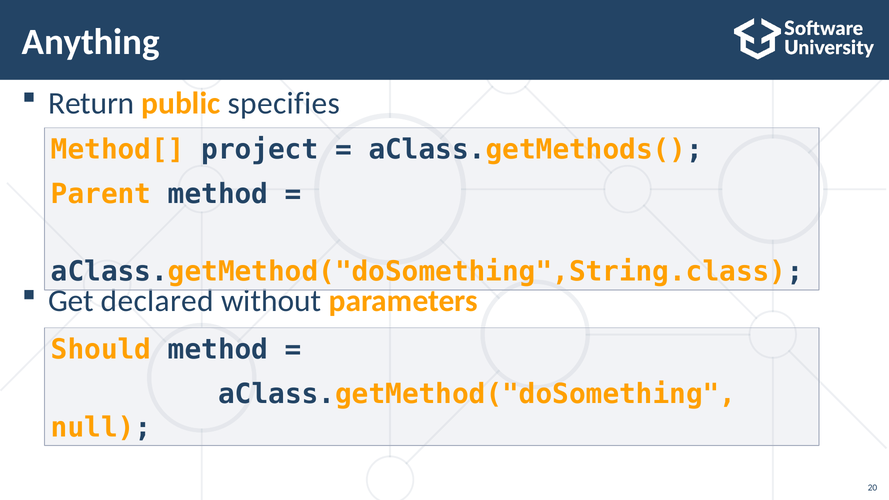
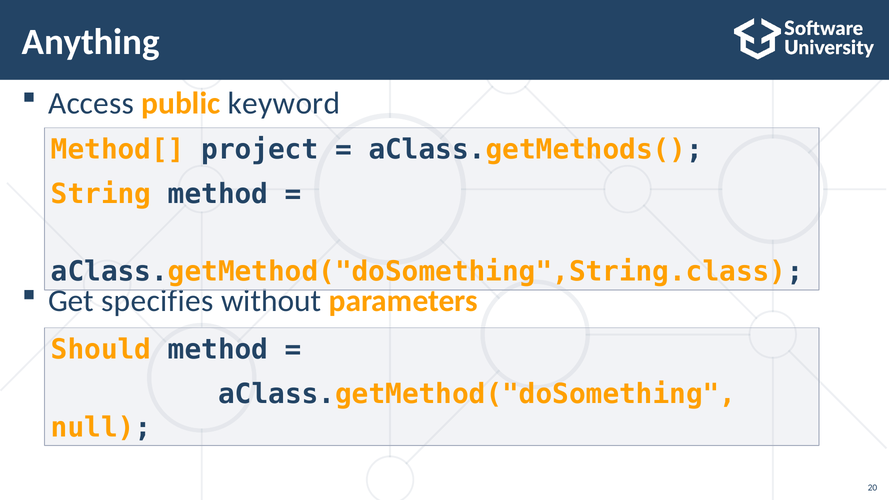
Return: Return -> Access
specifies: specifies -> keyword
Parent: Parent -> String
declared: declared -> specifies
